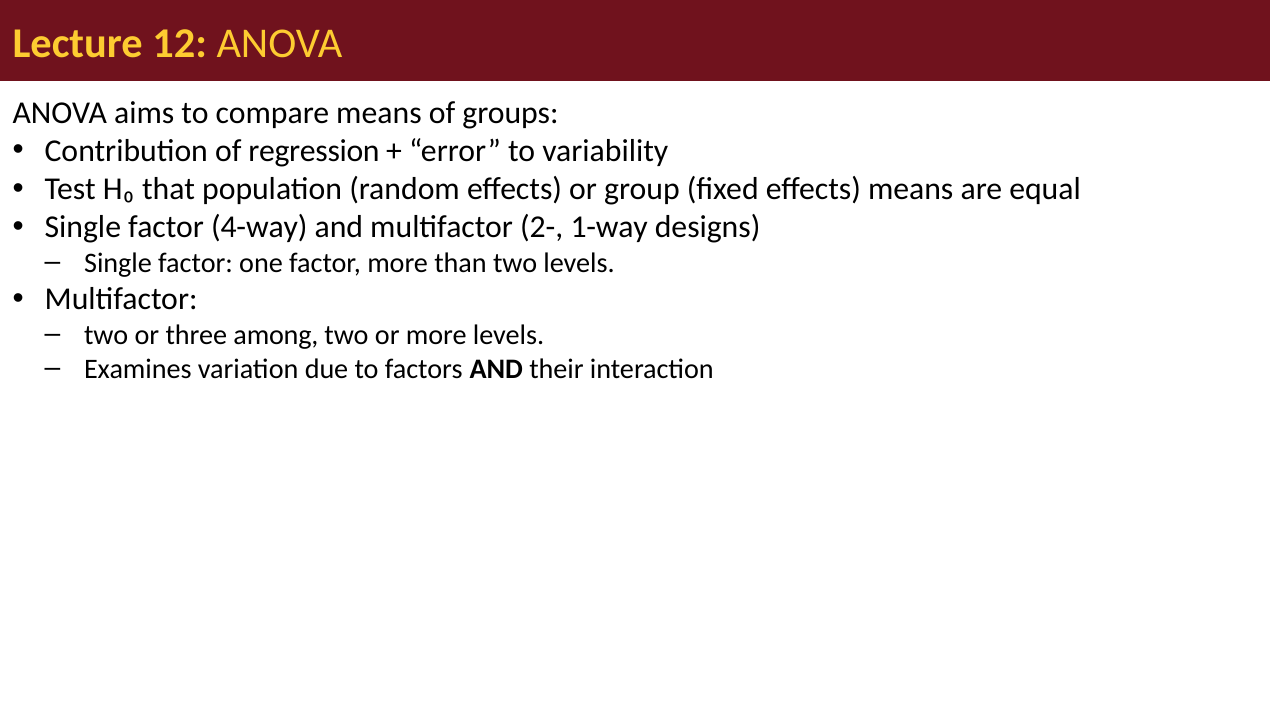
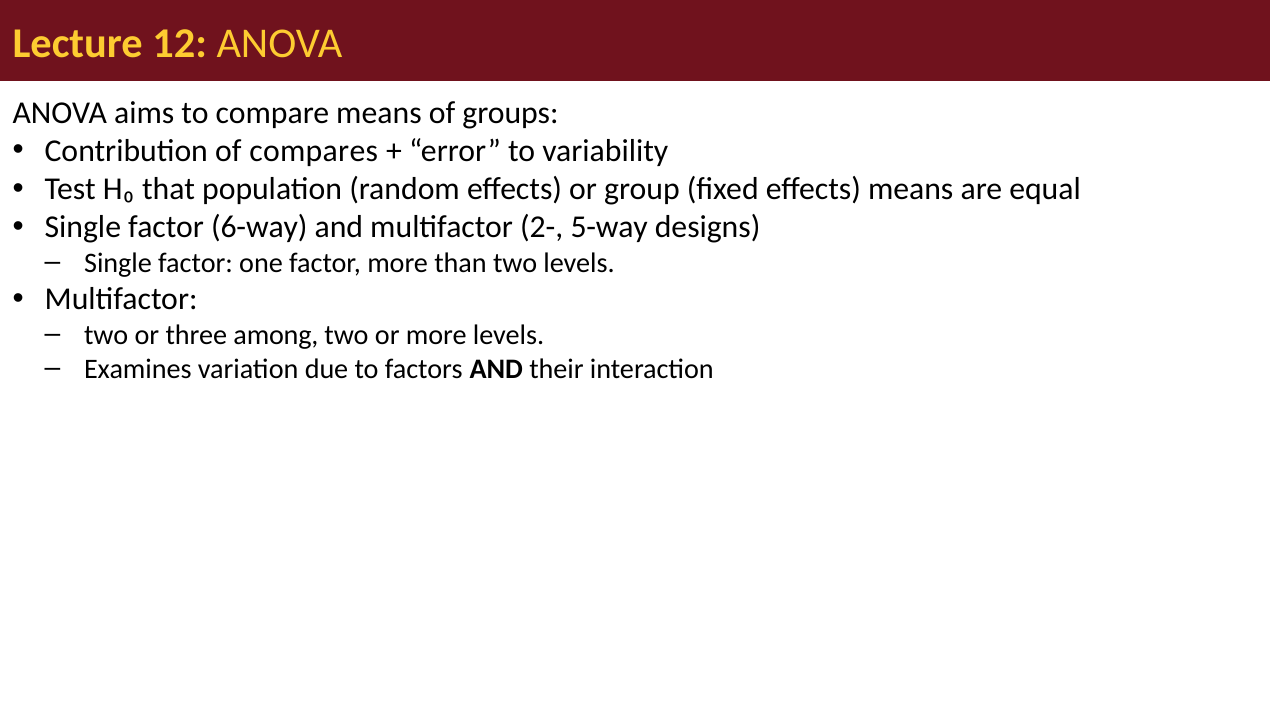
regression: regression -> compares
4-way: 4-way -> 6-way
1-way: 1-way -> 5-way
